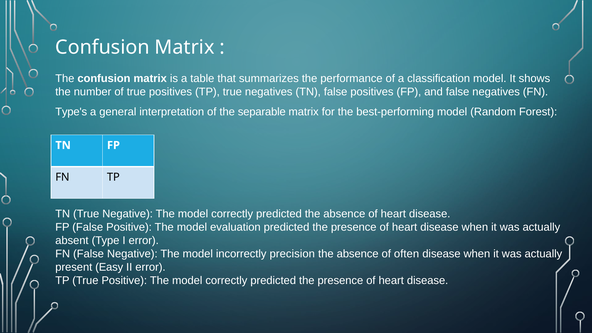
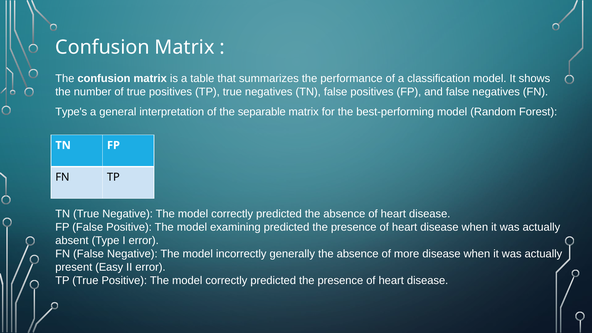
evaluation: evaluation -> examining
precision: precision -> generally
often: often -> more
